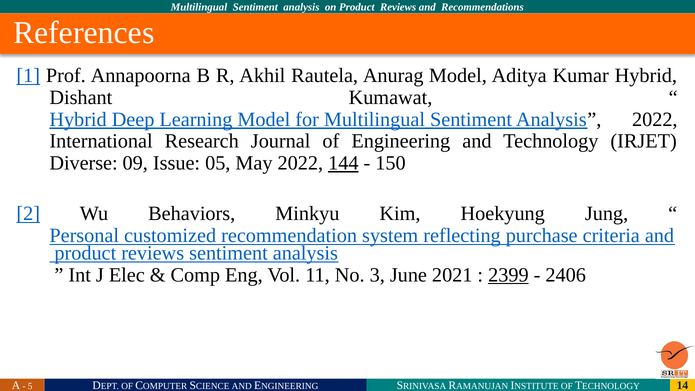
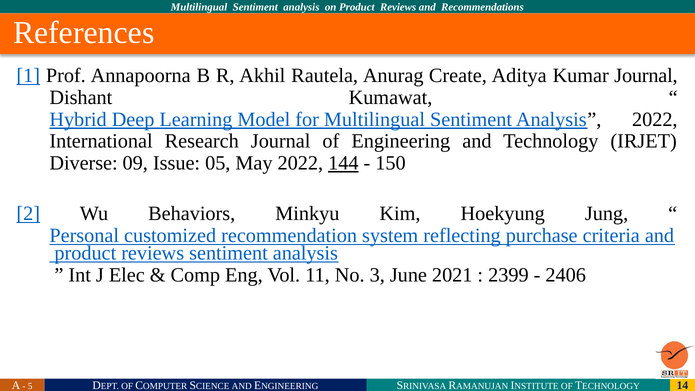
Anurag Model: Model -> Create
Kumar Hybrid: Hybrid -> Journal
2399 underline: present -> none
